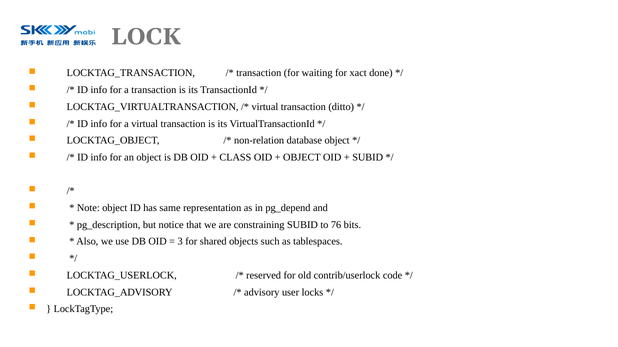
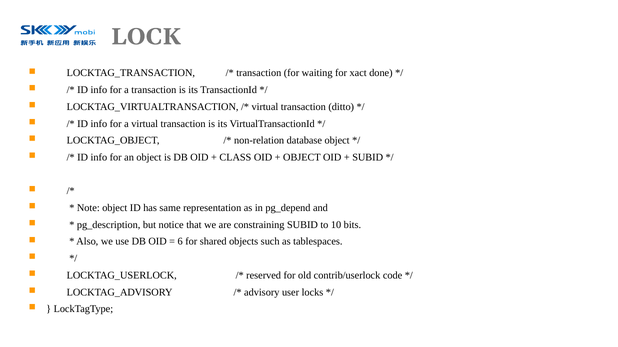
76: 76 -> 10
3: 3 -> 6
